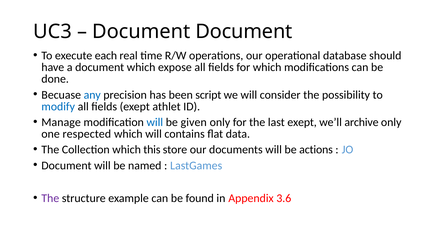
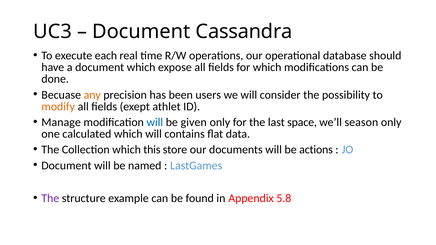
Document Document: Document -> Cassandra
any colour: blue -> orange
script: script -> users
modify colour: blue -> orange
last exept: exept -> space
archive: archive -> season
respected: respected -> calculated
3.6: 3.6 -> 5.8
